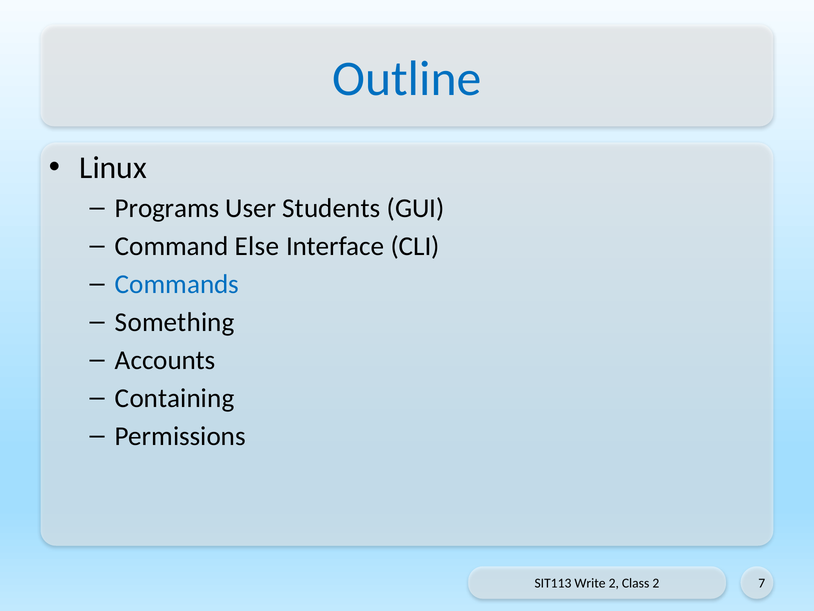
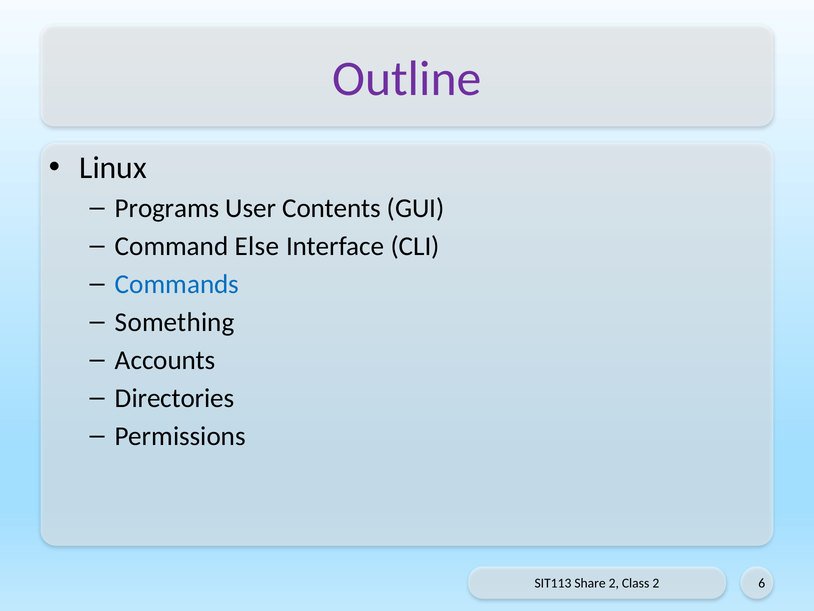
Outline colour: blue -> purple
Students: Students -> Contents
Containing: Containing -> Directories
Write: Write -> Share
7: 7 -> 6
